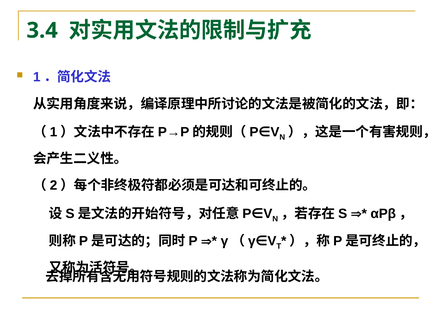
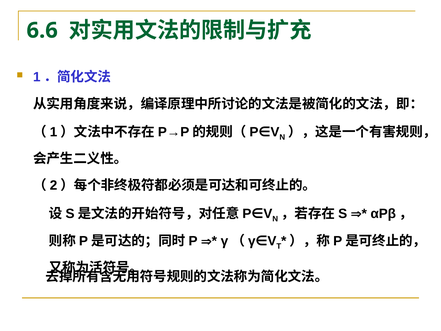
3.4: 3.4 -> 6.6
